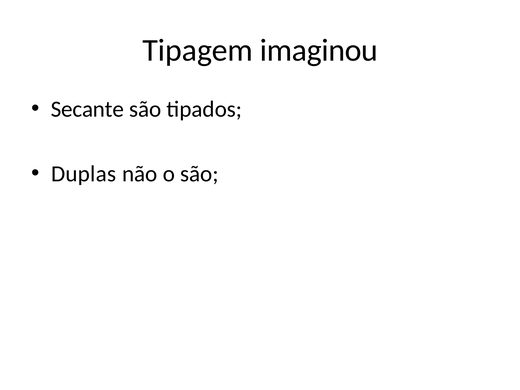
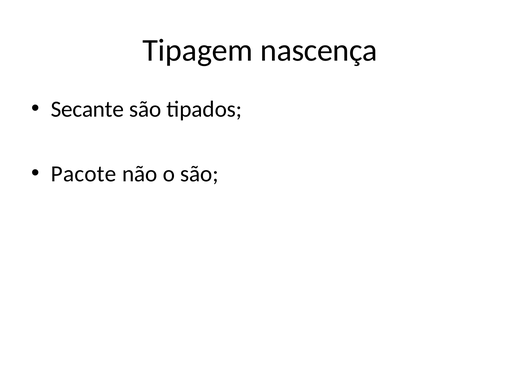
imaginou: imaginou -> nascença
Duplas: Duplas -> Pacote
